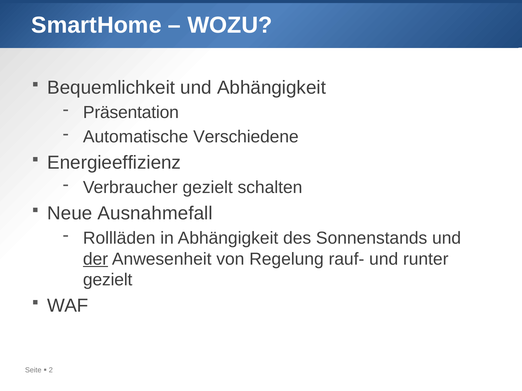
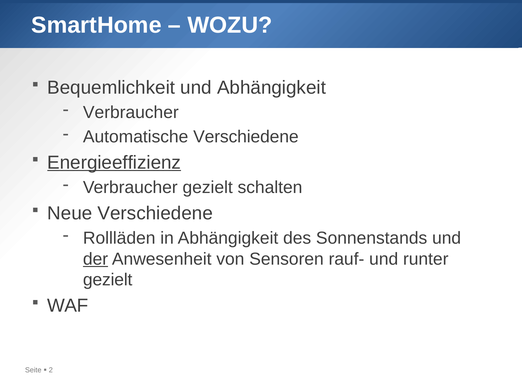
Präsentation at (131, 113): Präsentation -> Verbraucher
Energieeffizienz underline: none -> present
Neue Ausnahmefall: Ausnahmefall -> Verschiedene
Regelung: Regelung -> Sensoren
